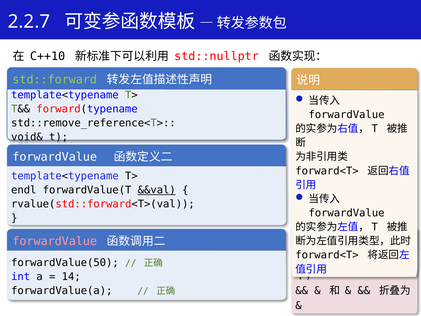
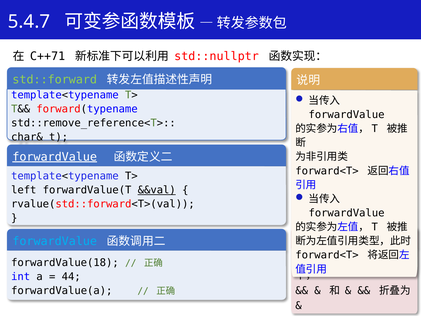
2.2.7: 2.2.7 -> 5.4.7
C++10: C++10 -> C++71
void&: void& -> char&
forwardValue at (55, 157) underline: none -> present
endl: endl -> left
forwardValue at (55, 241) colour: pink -> light blue
forwardValue(50: forwardValue(50 -> forwardValue(18
14: 14 -> 44
